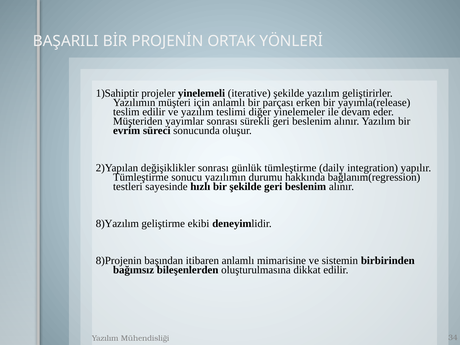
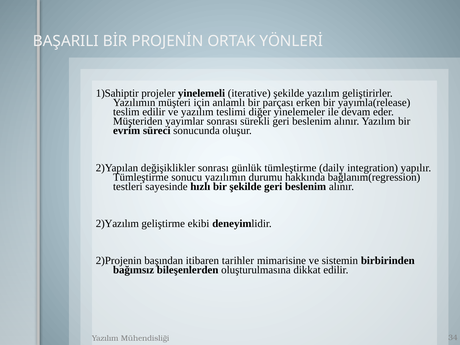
8)Yazılım: 8)Yazılım -> 2)Yazılım
8)Projenin: 8)Projenin -> 2)Projenin
itibaren anlamlı: anlamlı -> tarihler
